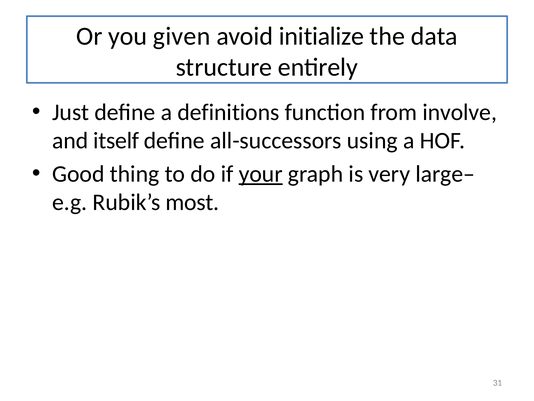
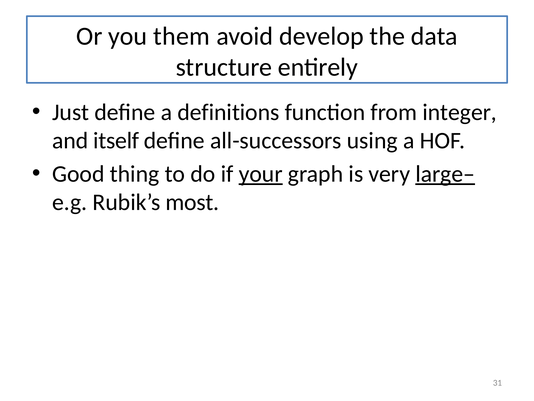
given: given -> them
initialize: initialize -> develop
involve: involve -> integer
large– underline: none -> present
